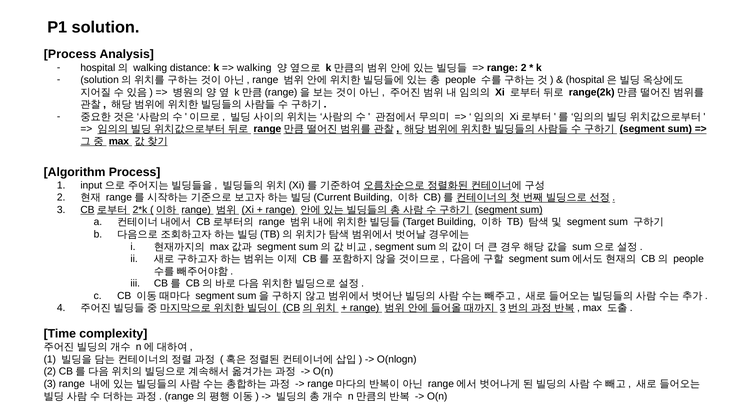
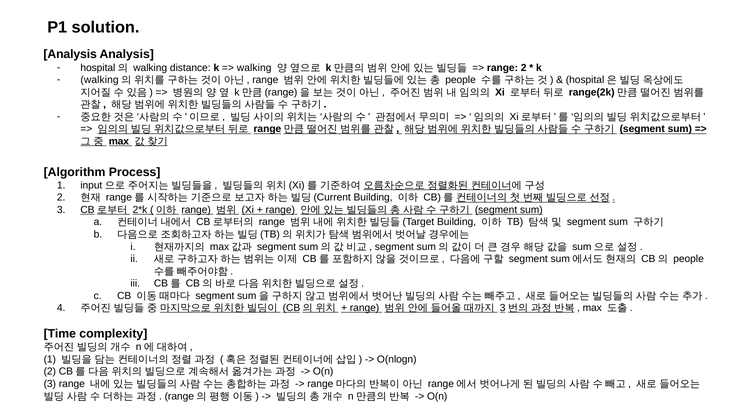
Process at (70, 54): Process -> Analysis
solution at (100, 80): solution -> walking
